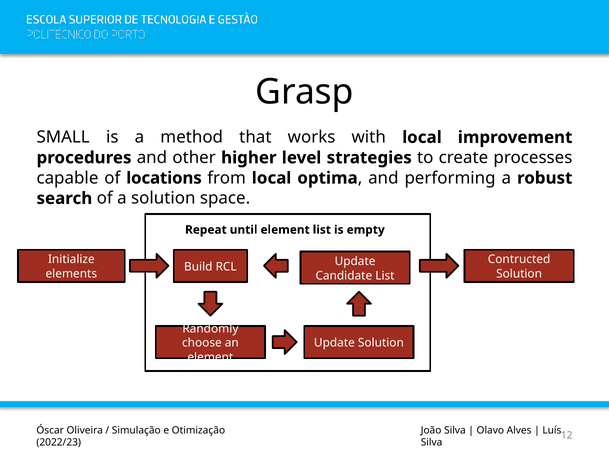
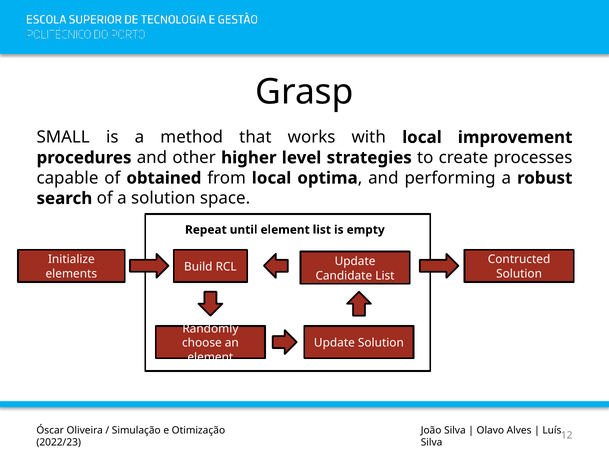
locations: locations -> obtained
